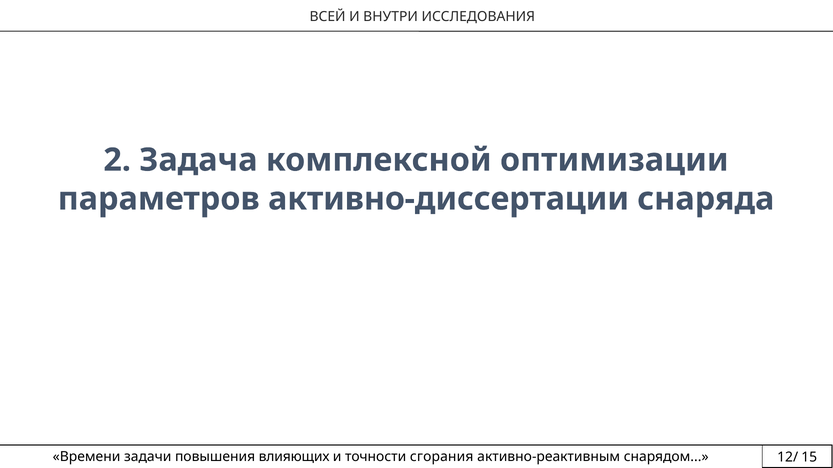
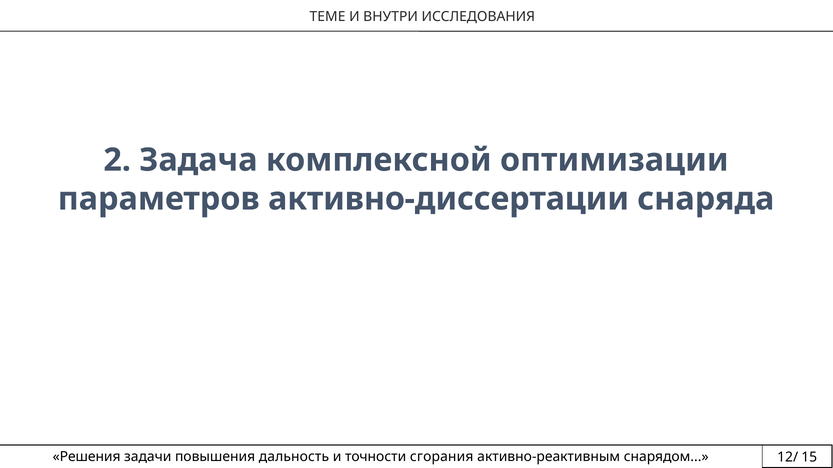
ВСЕЙ: ВСЕЙ -> ТЕМЕ
Времени: Времени -> Решения
влияющих: влияющих -> дальность
